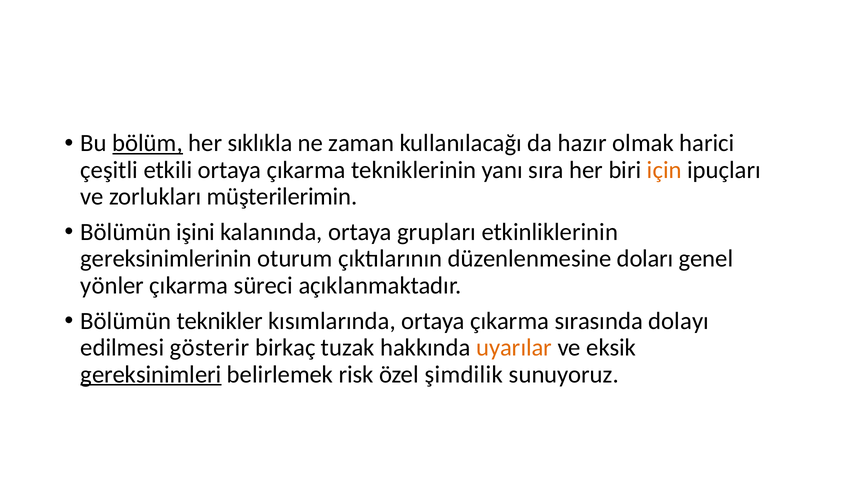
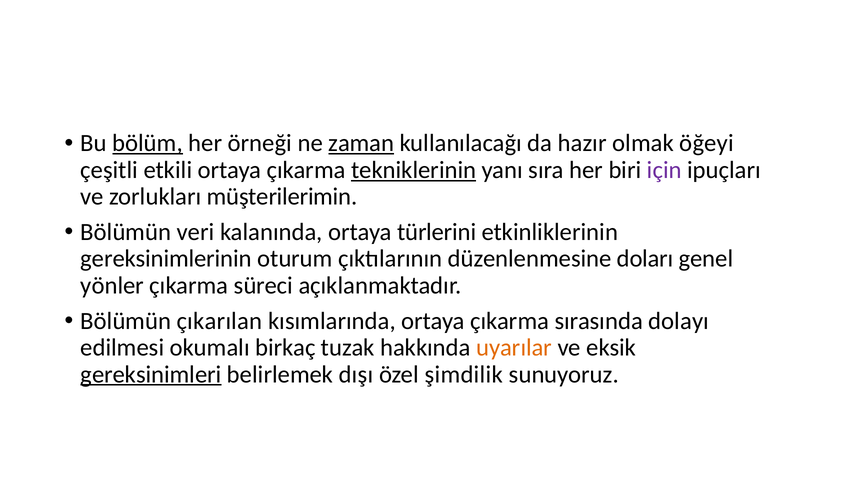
sıklıkla: sıklıkla -> örneği
zaman underline: none -> present
harici: harici -> öğeyi
tekniklerinin underline: none -> present
için colour: orange -> purple
işini: işini -> veri
grupları: grupları -> türlerini
teknikler: teknikler -> çıkarılan
gösterir: gösterir -> okumalı
risk: risk -> dışı
